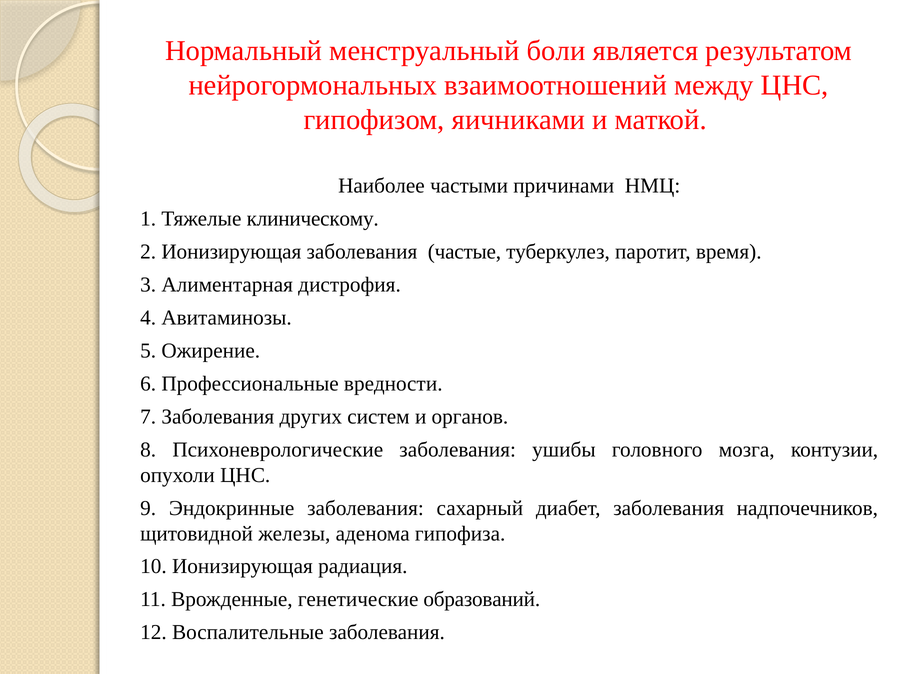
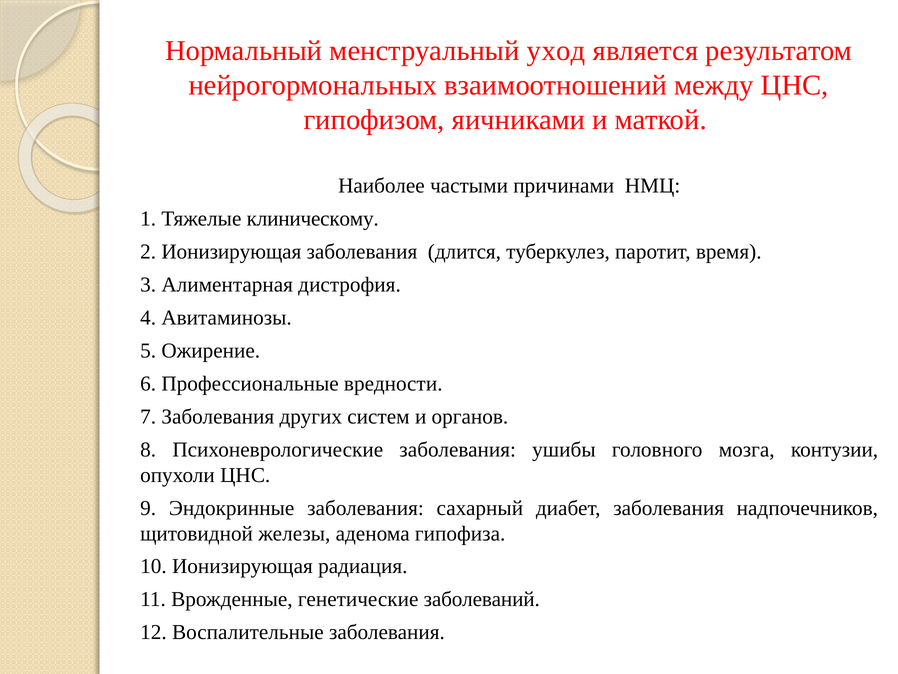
боли: боли -> уход
частые: частые -> длится
образований: образований -> заболеваний
